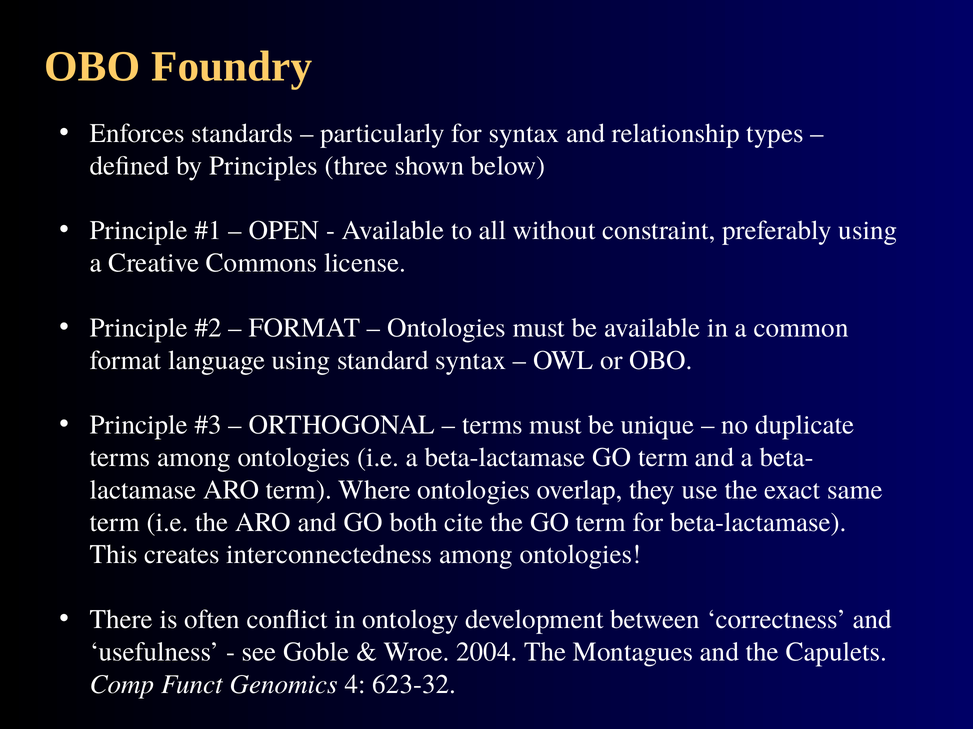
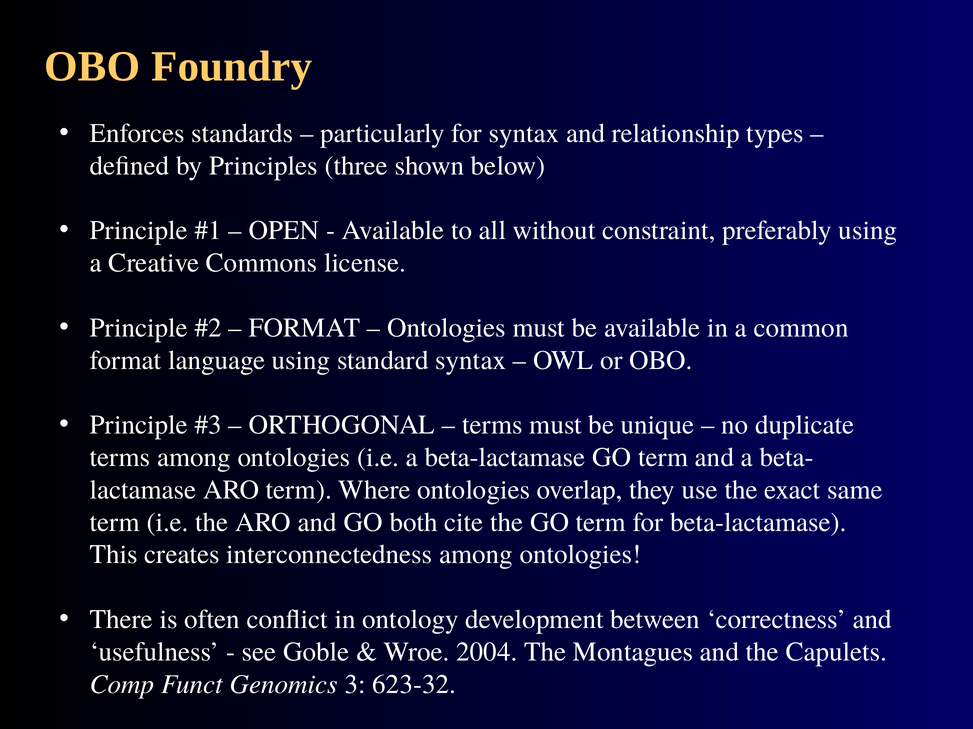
4: 4 -> 3
